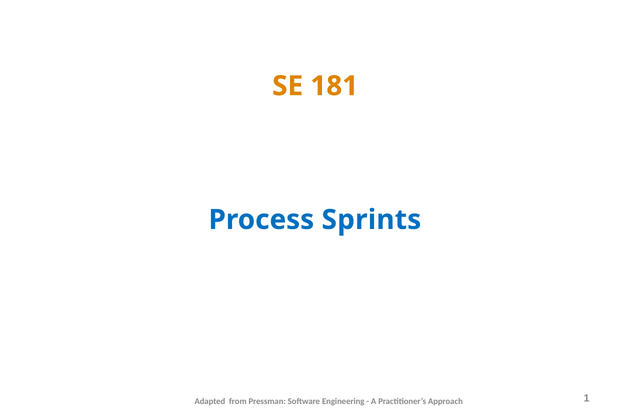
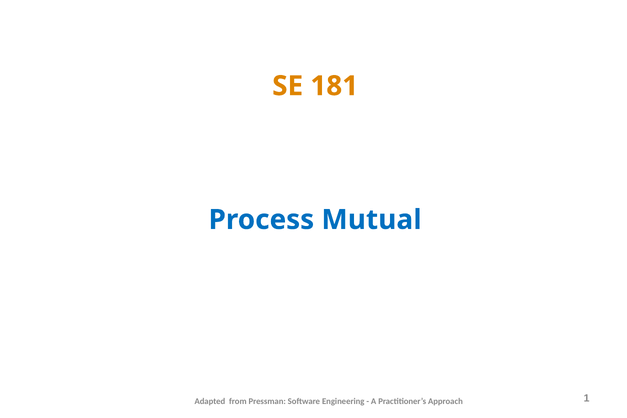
Sprints: Sprints -> Mutual
